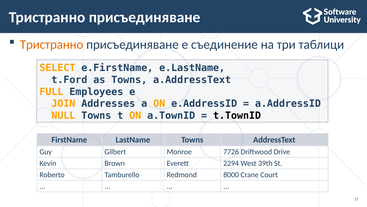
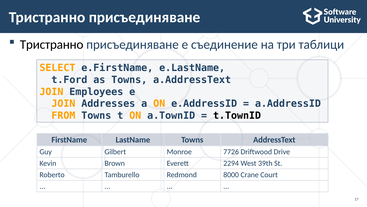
Тристранно at (52, 44) colour: orange -> black
FULL at (51, 91): FULL -> JOIN
NULL: NULL -> FROM
